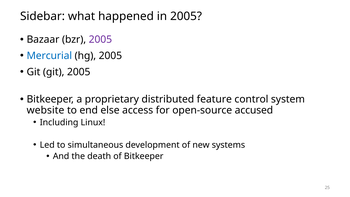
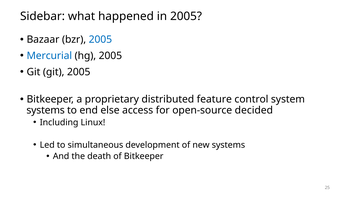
2005 at (100, 40) colour: purple -> blue
website at (45, 110): website -> systems
accused: accused -> decided
